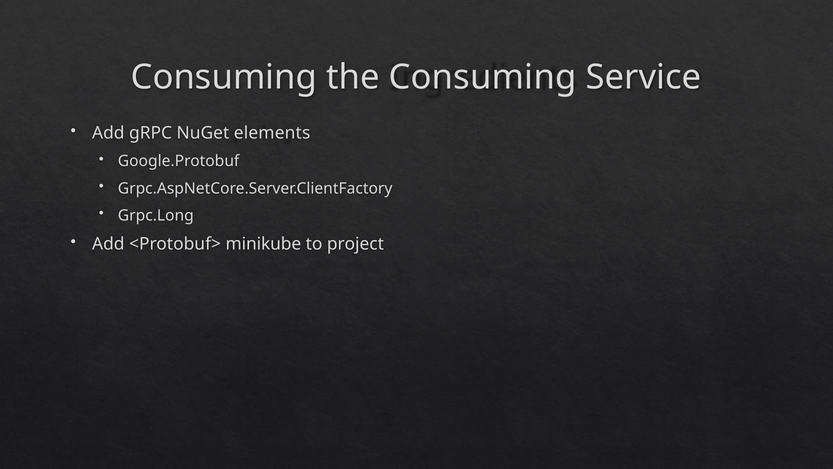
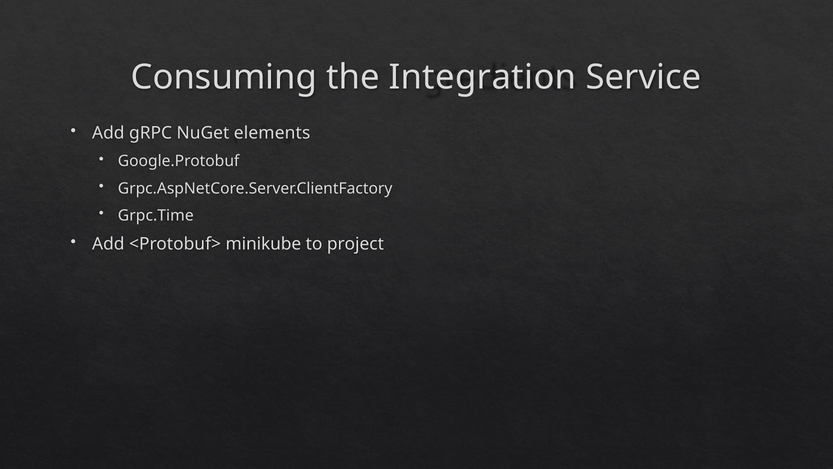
the Consuming: Consuming -> Integration
Grpc.Long: Grpc.Long -> Grpc.Time
